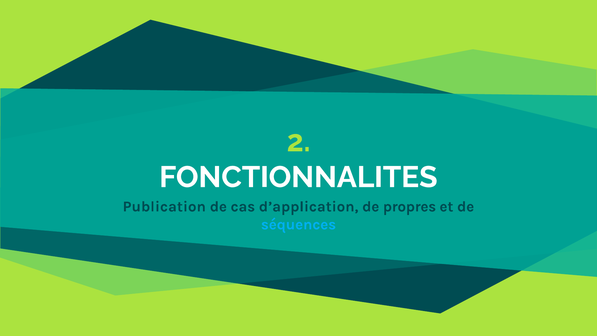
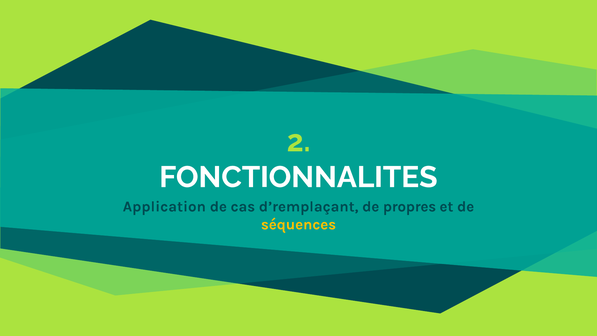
Publication: Publication -> Application
d’application: d’application -> d’remplaçant
séquences colour: light blue -> yellow
